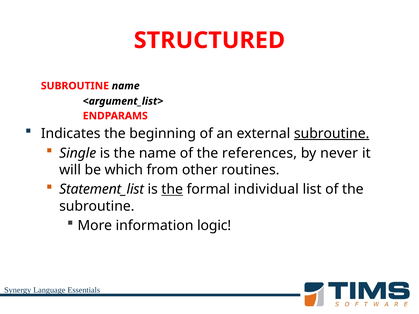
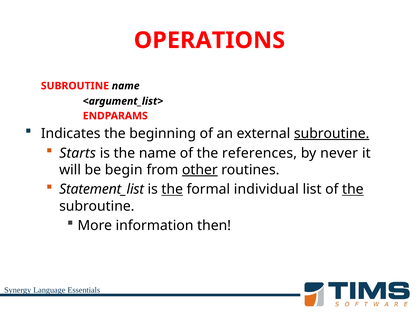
STRUCTURED: STRUCTURED -> OPERATIONS
Single: Single -> Starts
which: which -> begin
other underline: none -> present
the at (353, 190) underline: none -> present
logic: logic -> then
